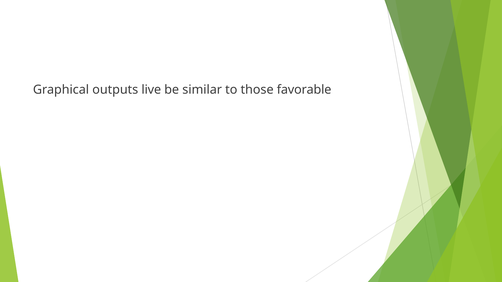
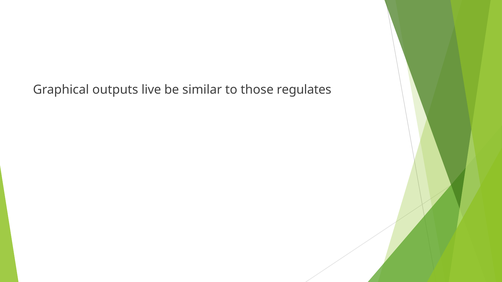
favorable: favorable -> regulates
